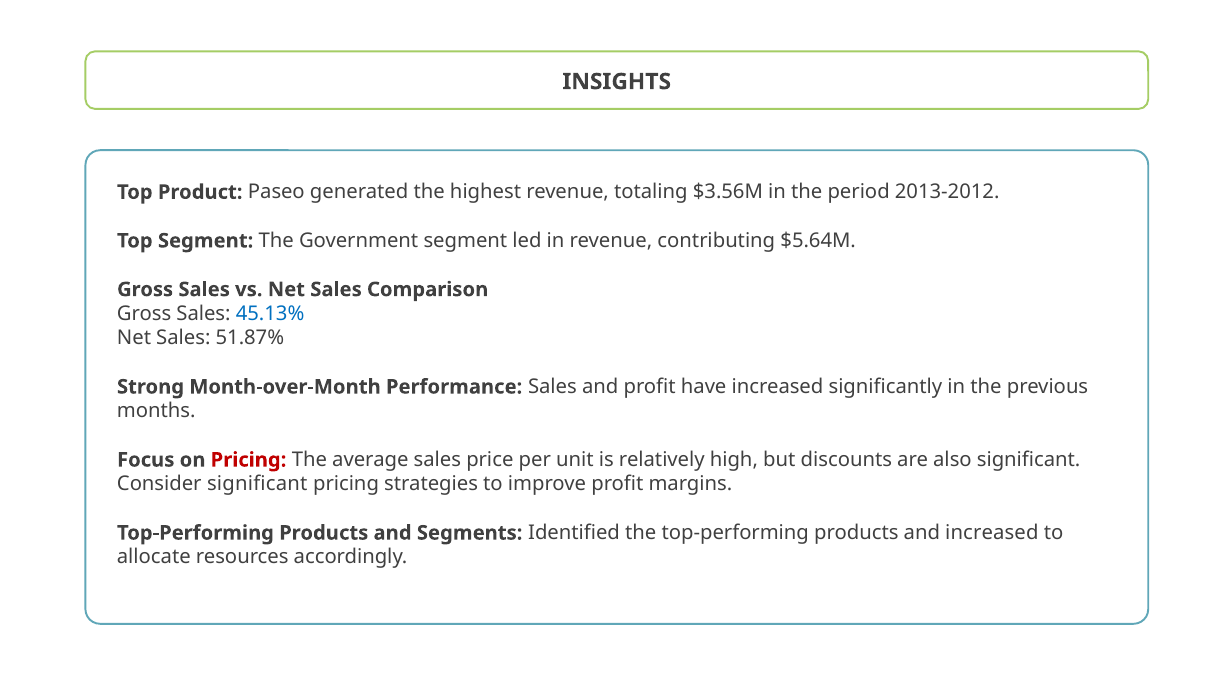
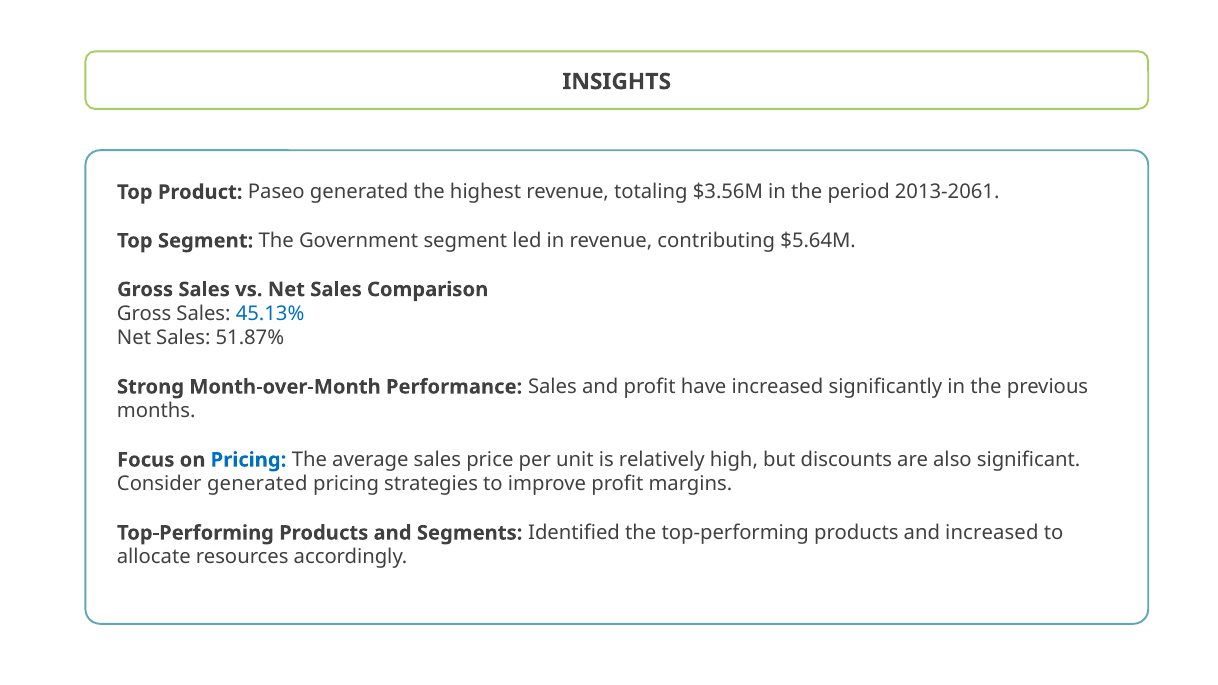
2013-2012: 2013-2012 -> 2013-2061
Pricing at (249, 460) colour: red -> blue
Consider significant: significant -> generated
